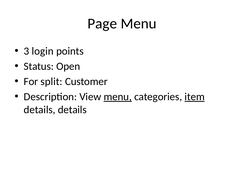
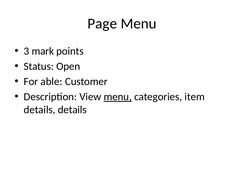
login: login -> mark
split: split -> able
item underline: present -> none
